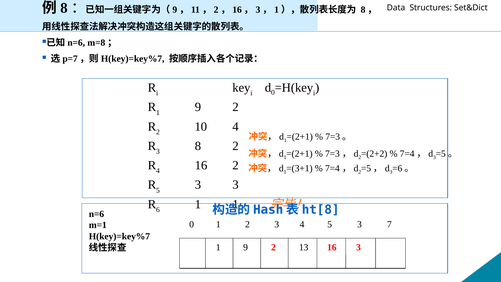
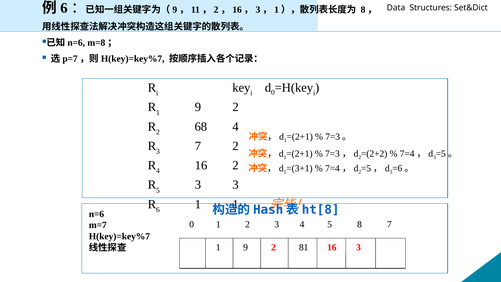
8 at (64, 8): 8 -> 6
10: 10 -> 68
3 8: 8 -> 7
4 5 3: 3 -> 8
m=1: m=1 -> m=7
13: 13 -> 81
